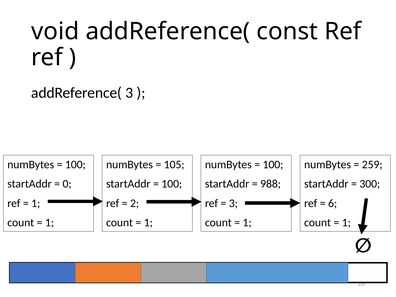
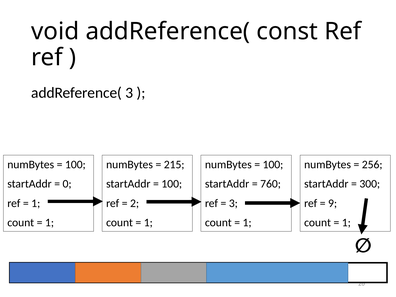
105: 105 -> 215
259: 259 -> 256
988: 988 -> 760
6: 6 -> 9
